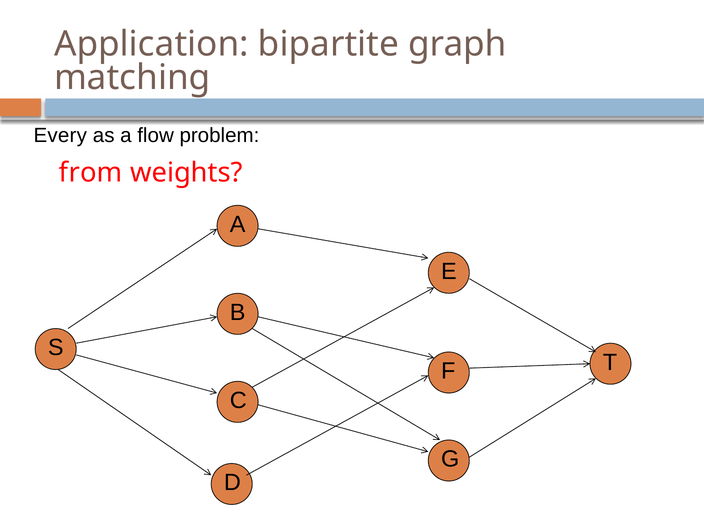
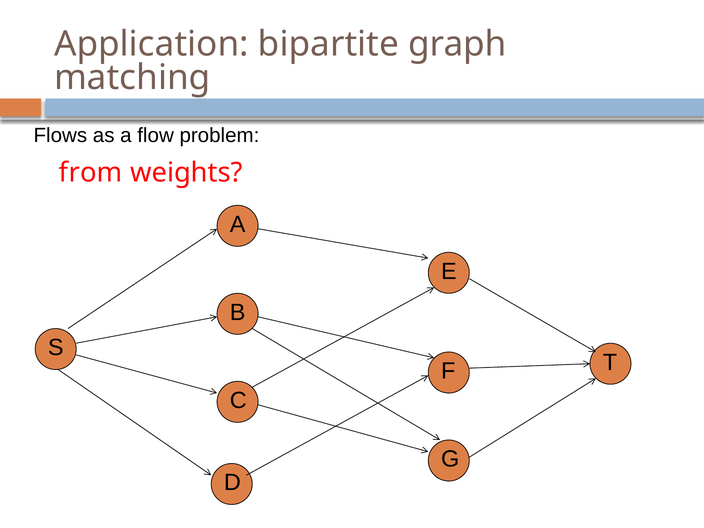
Every: Every -> Flows
